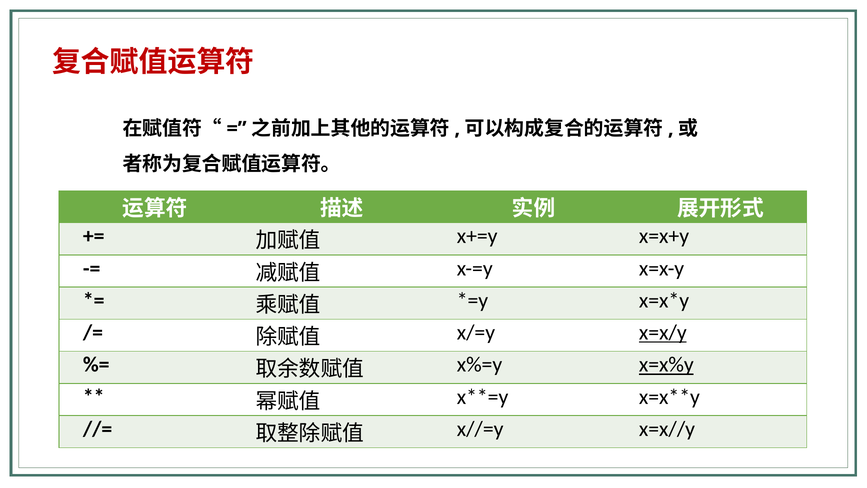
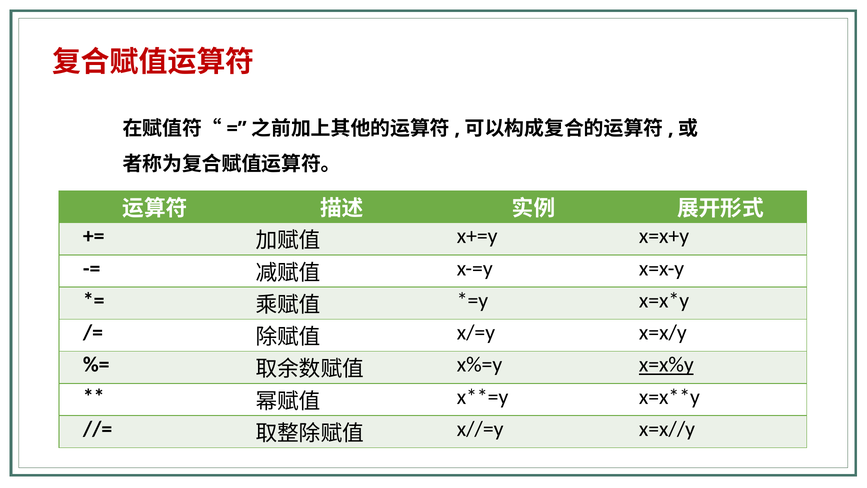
x=x/y underline: present -> none
